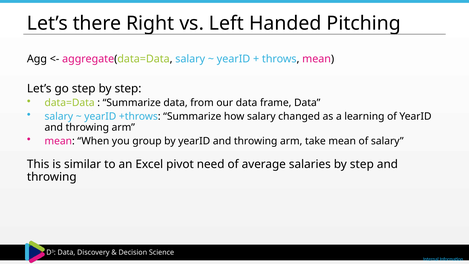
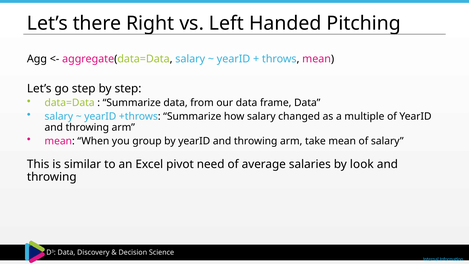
learning: learning -> multiple
salaries by step: step -> look
